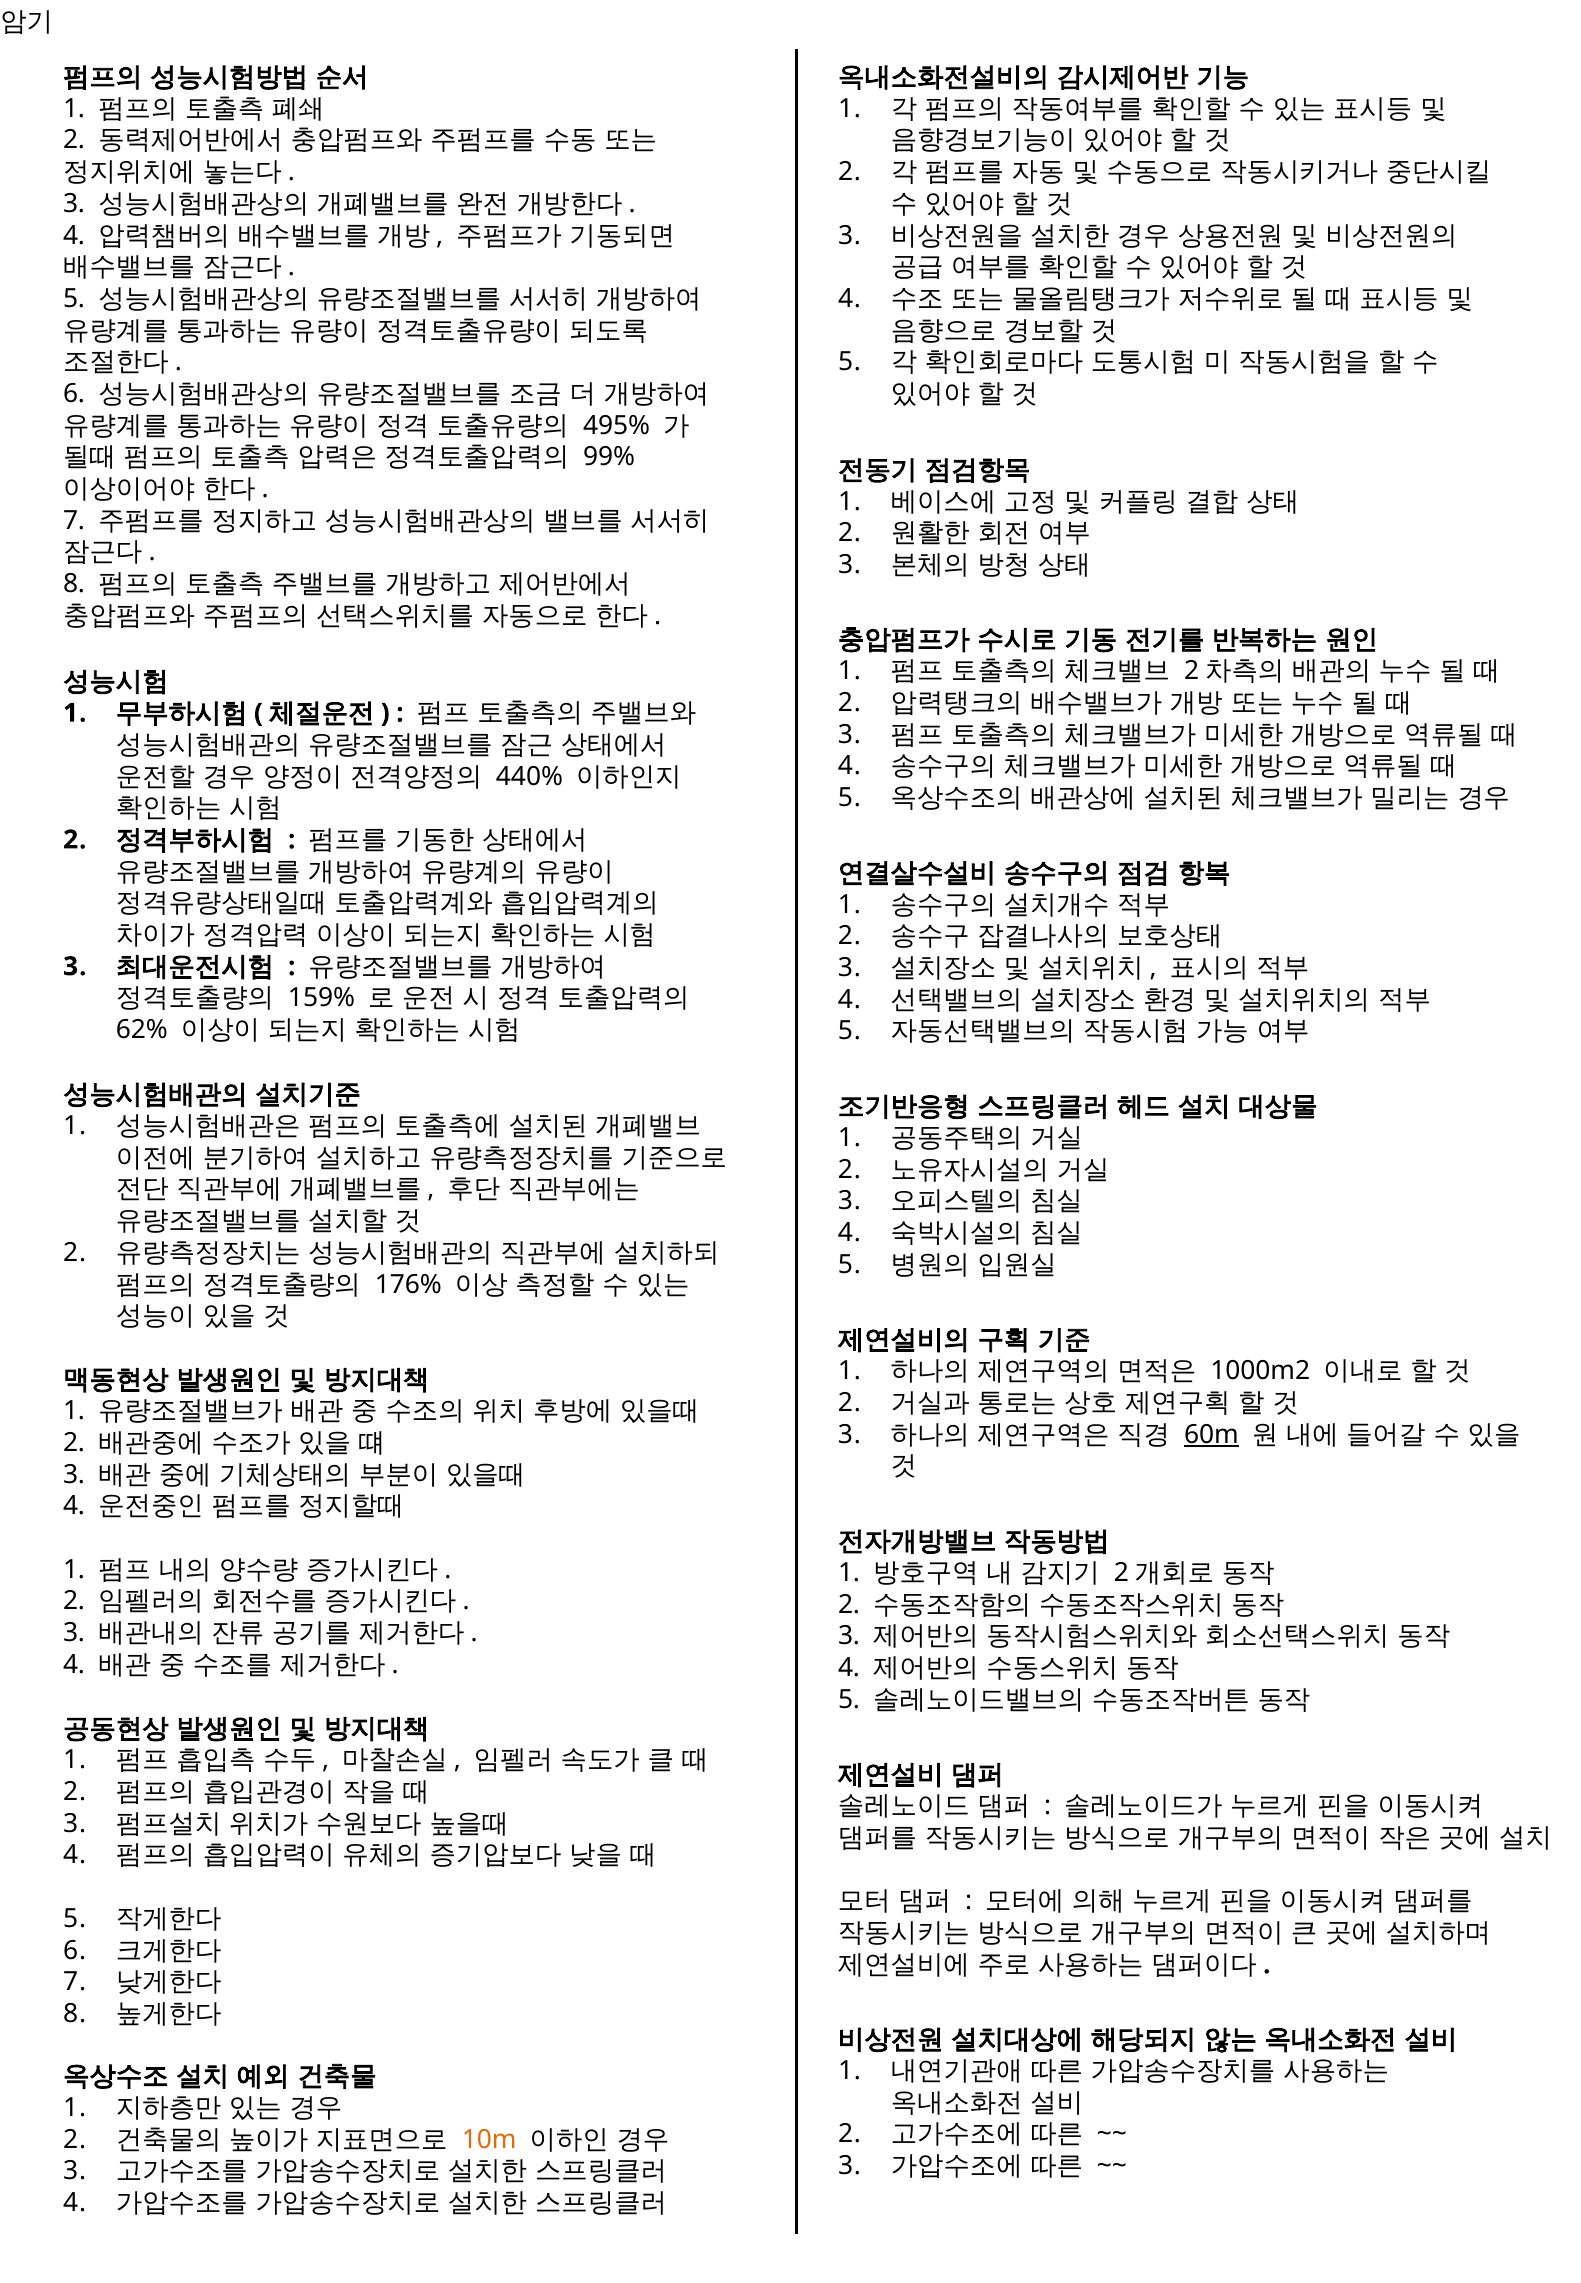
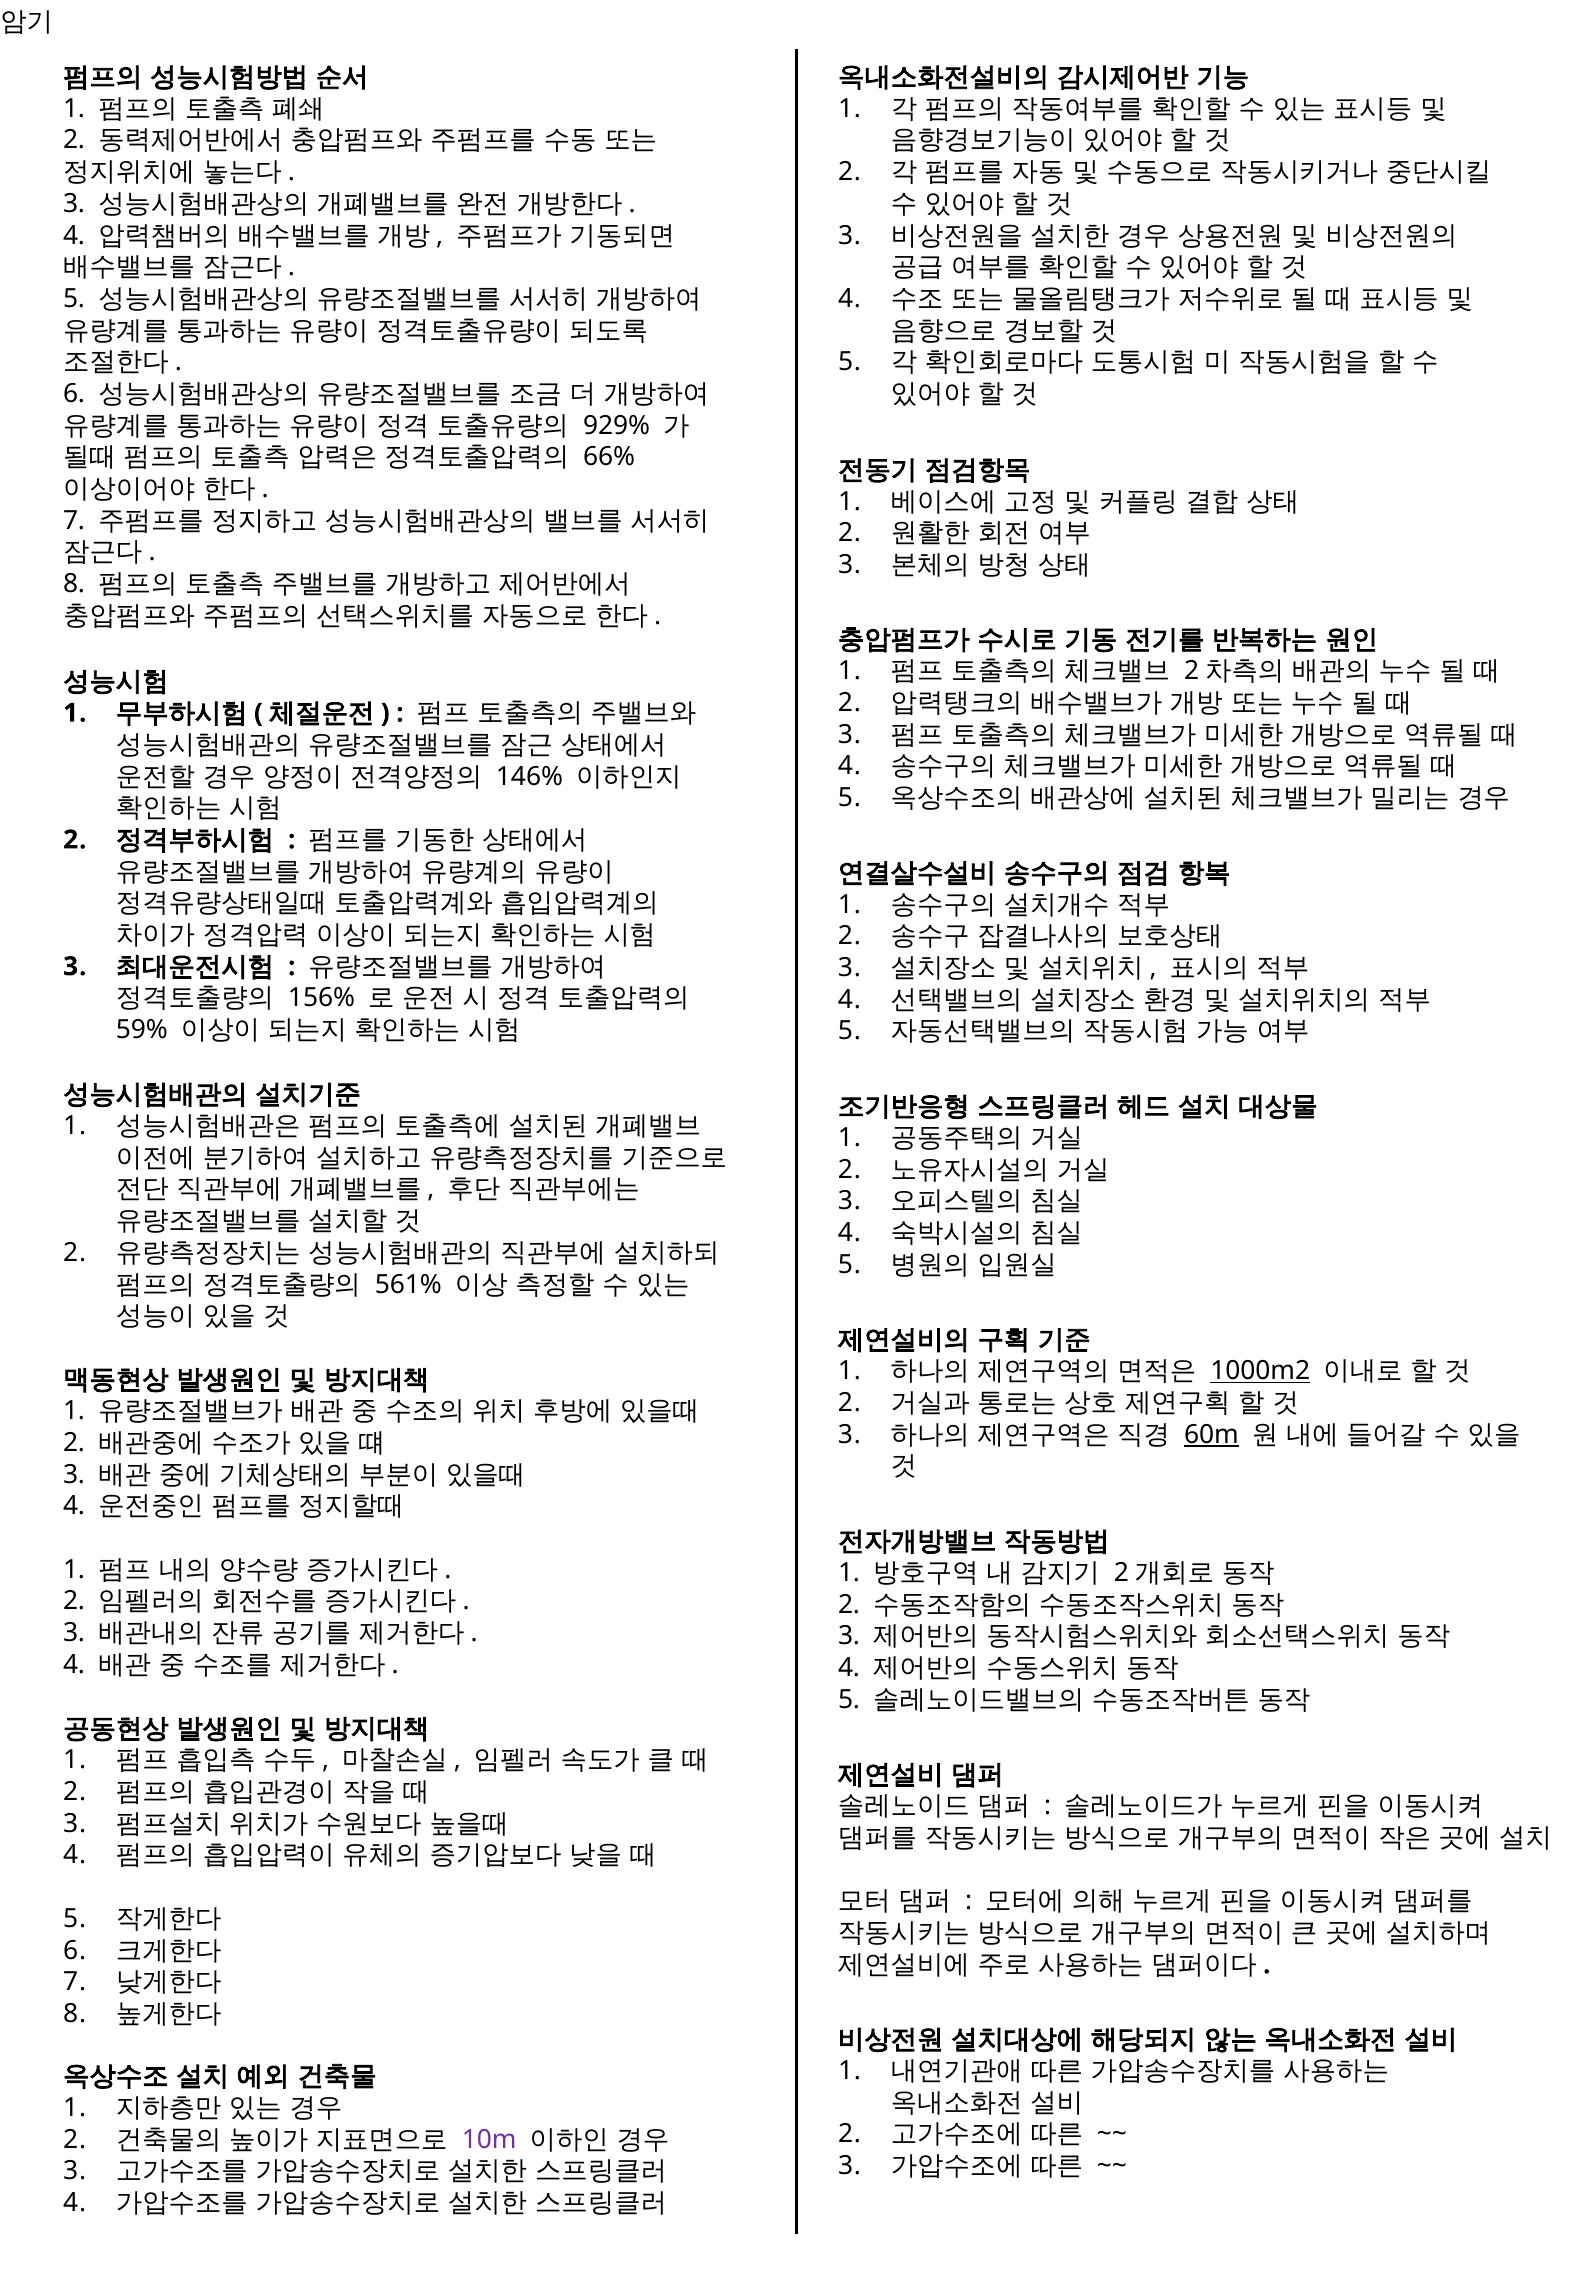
495%: 495% -> 929%
99%: 99% -> 66%
440%: 440% -> 146%
159%: 159% -> 156%
62%: 62% -> 59%
176%: 176% -> 561%
1000m2 underline: none -> present
10m colour: orange -> purple
